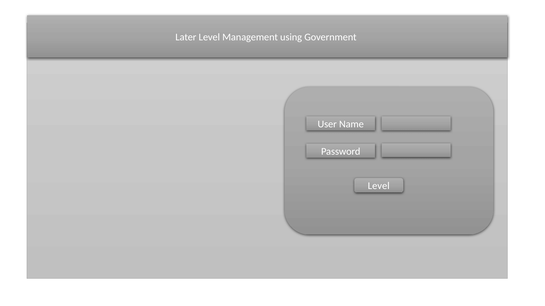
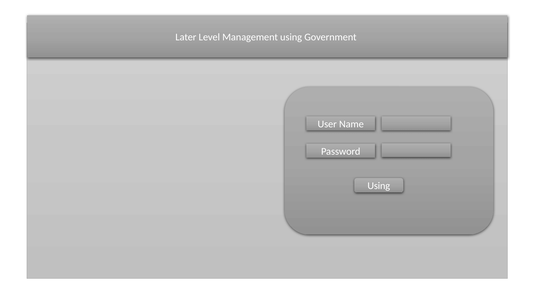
Level at (379, 186): Level -> Using
